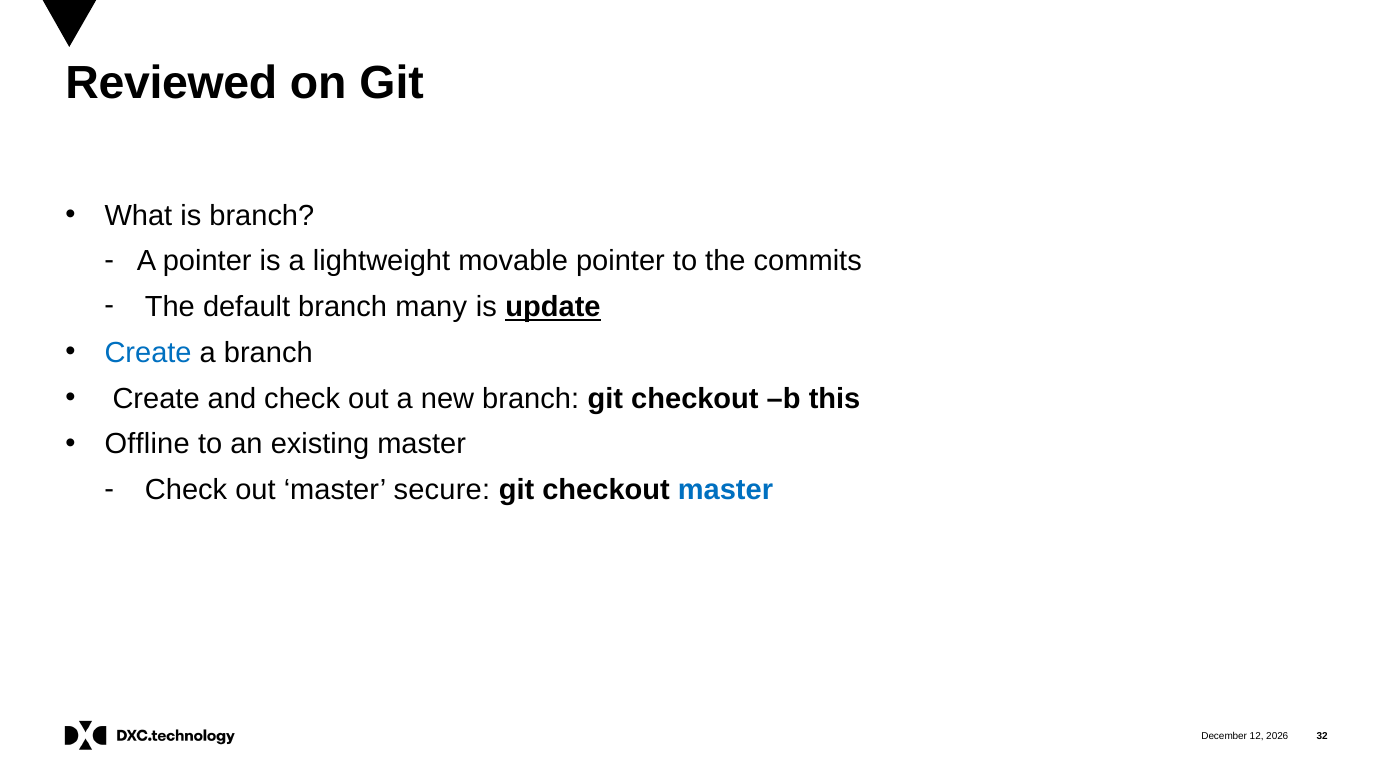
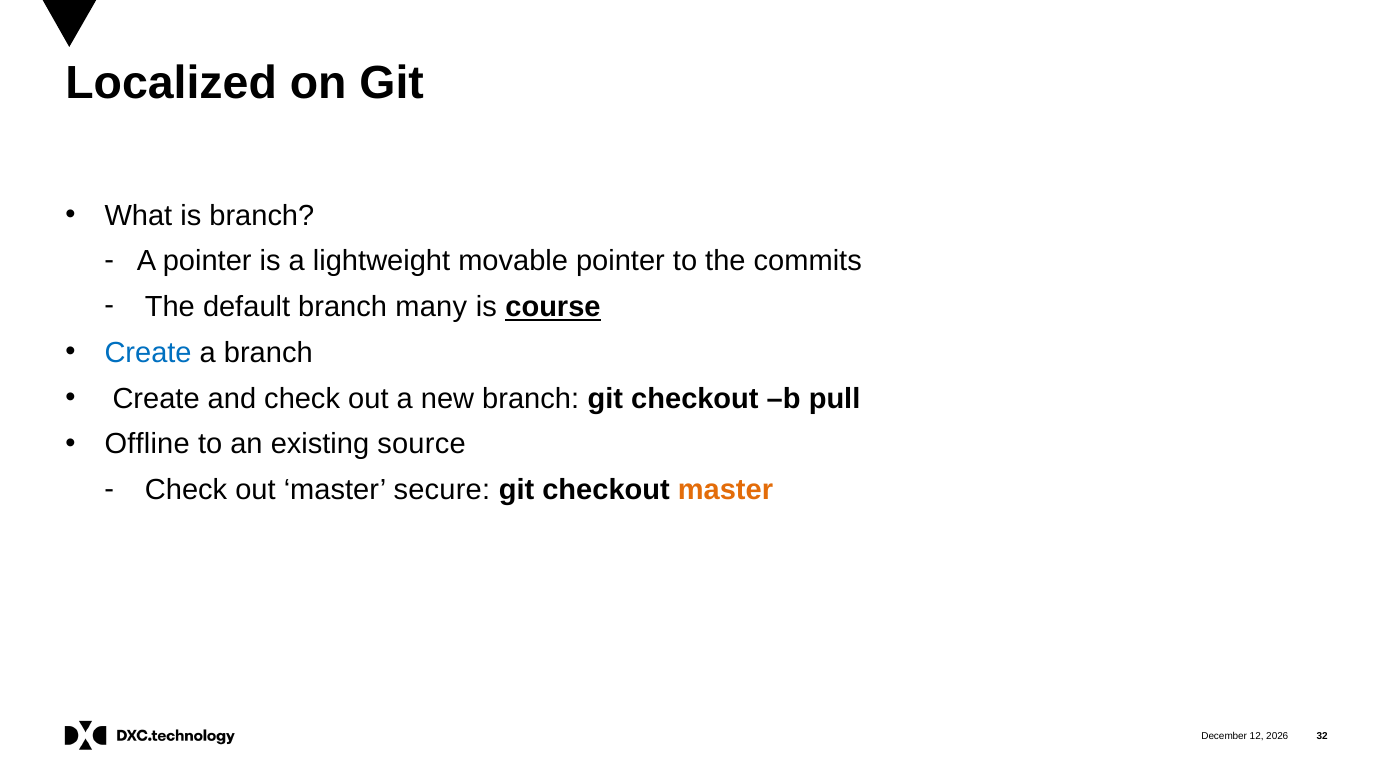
Reviewed: Reviewed -> Localized
update: update -> course
this: this -> pull
existing master: master -> source
master at (725, 490) colour: blue -> orange
